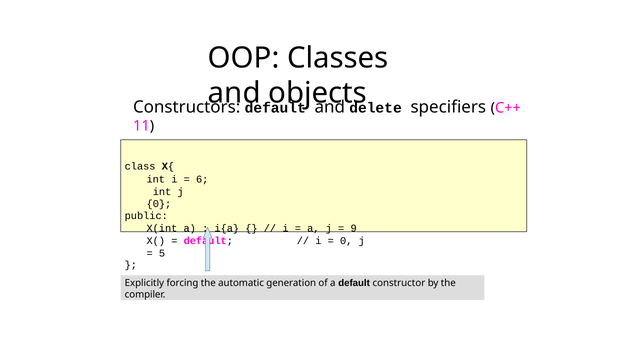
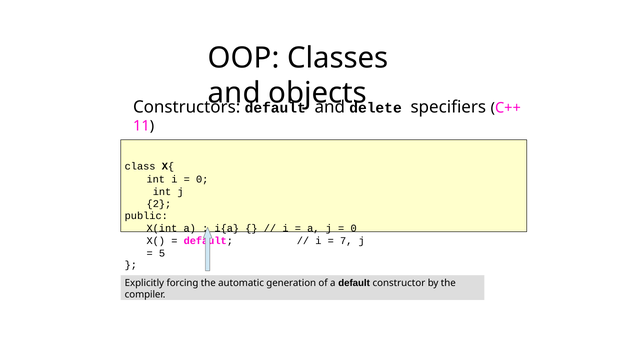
6 at (202, 179): 6 -> 0
0 at (159, 204): 0 -> 2
9 at (354, 229): 9 -> 0
0 at (346, 241): 0 -> 7
